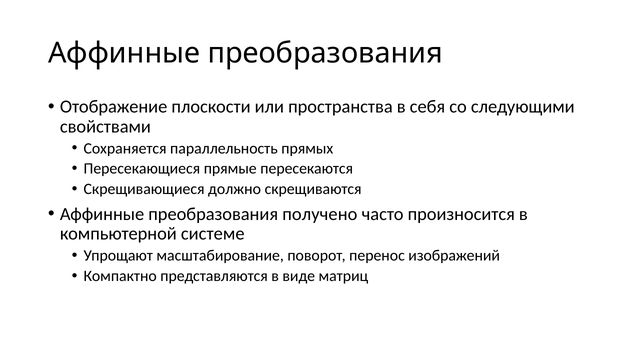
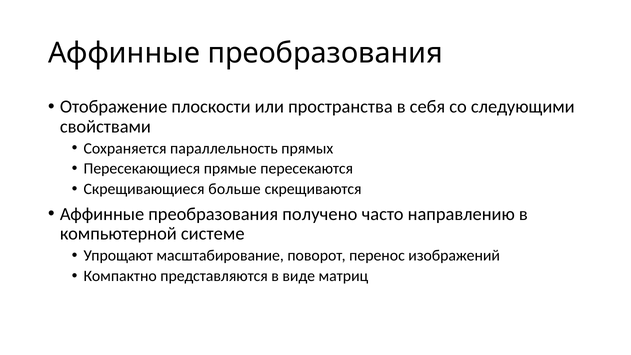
должно: должно -> больше
произносится: произносится -> направлению
